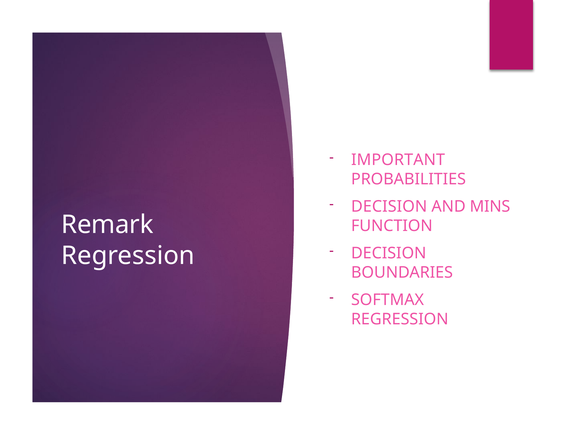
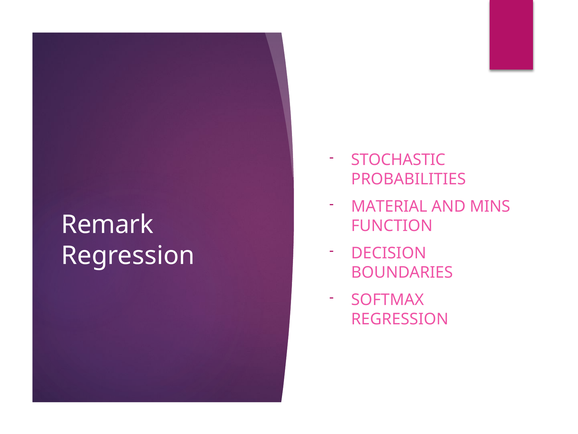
IMPORTANT: IMPORTANT -> STOCHASTIC
DECISION at (389, 206): DECISION -> MATERIAL
